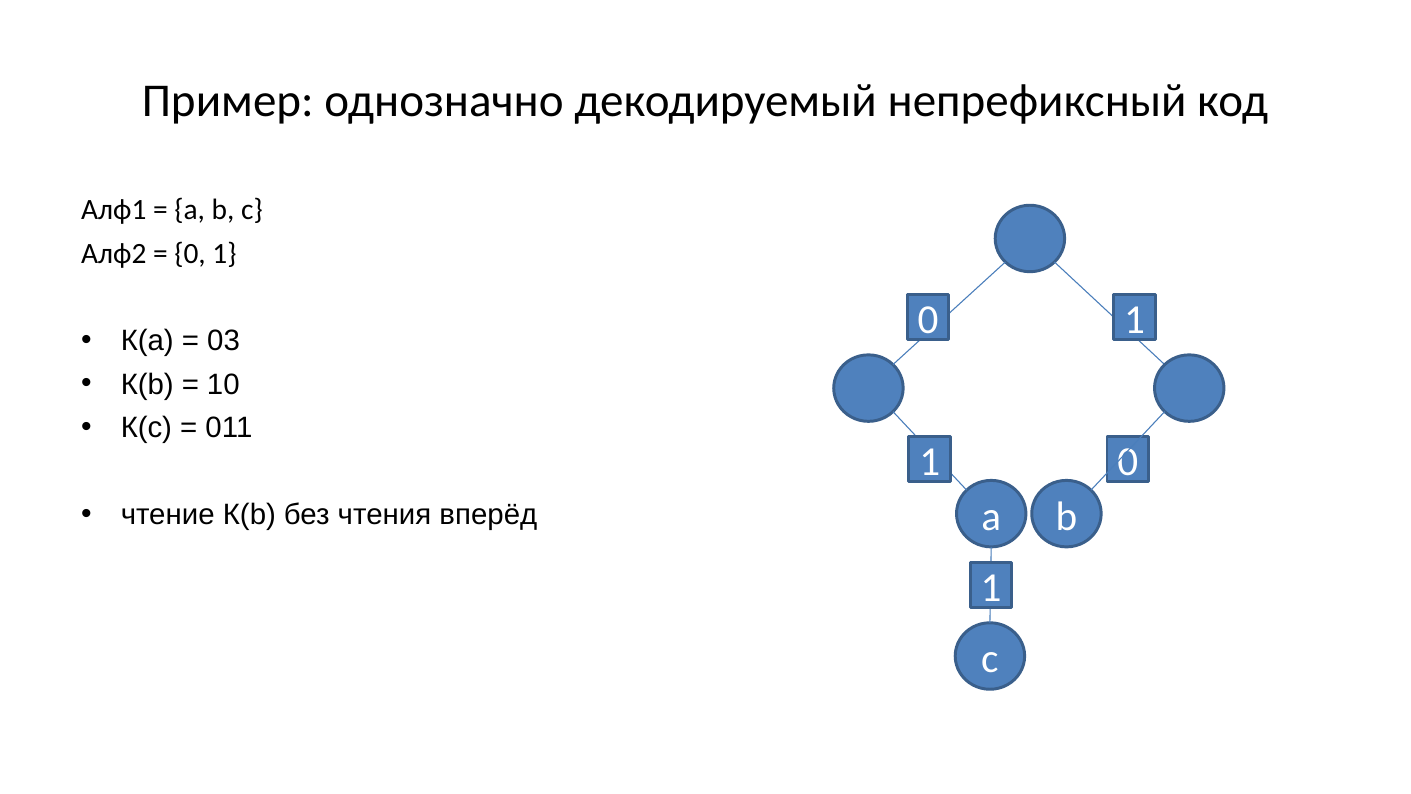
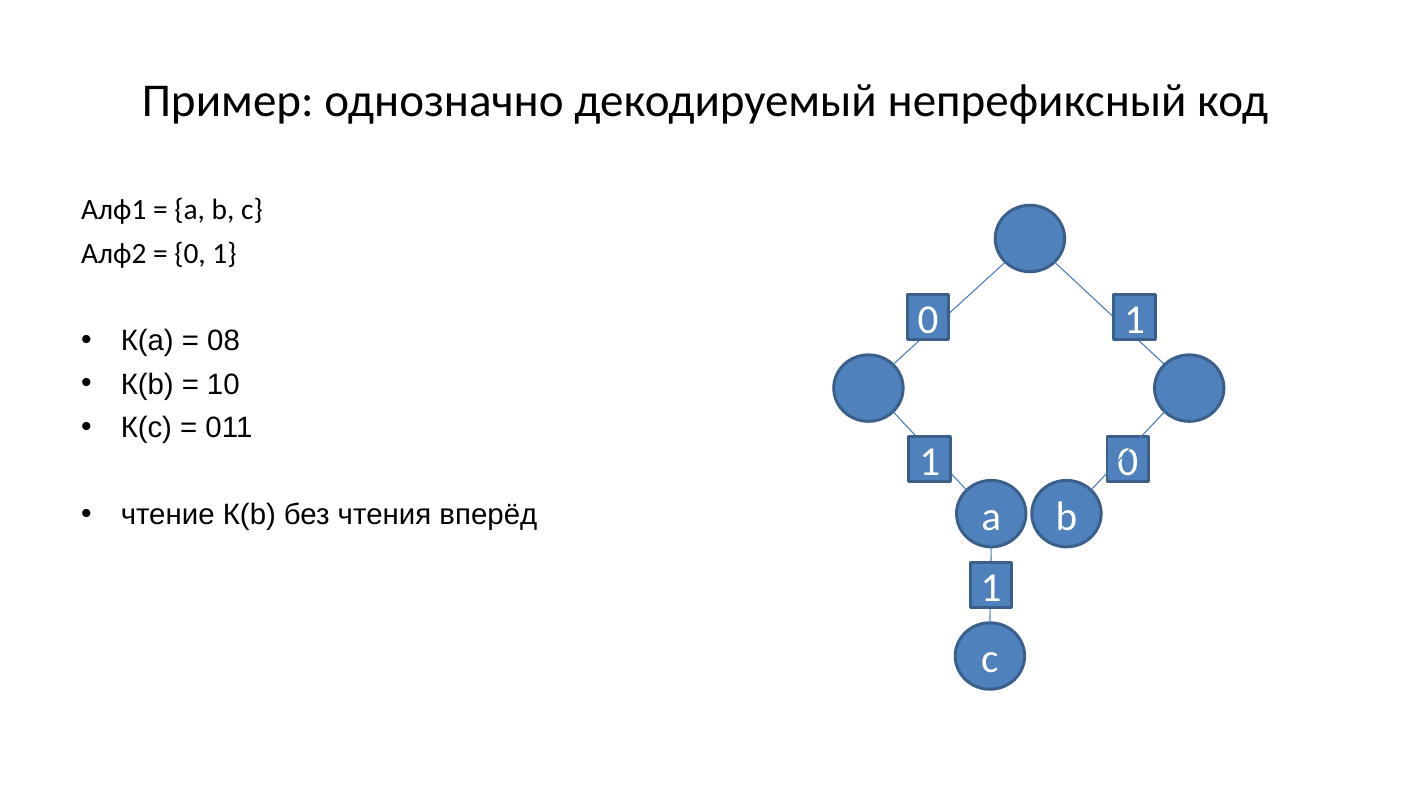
03: 03 -> 08
